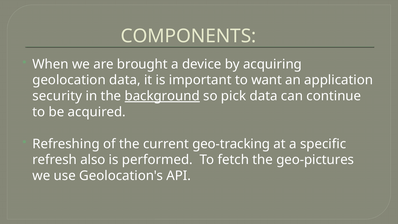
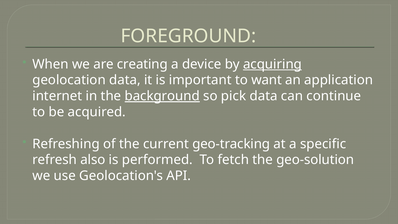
COMPONENTS: COMPONENTS -> FOREGROUND
brought: brought -> creating
acquiring underline: none -> present
security: security -> internet
geo-pictures: geo-pictures -> geo-solution
